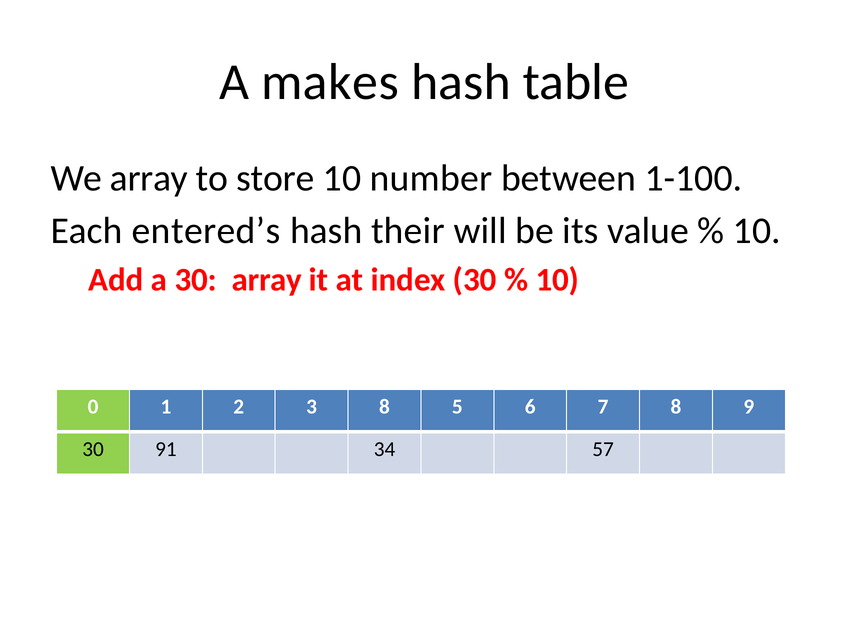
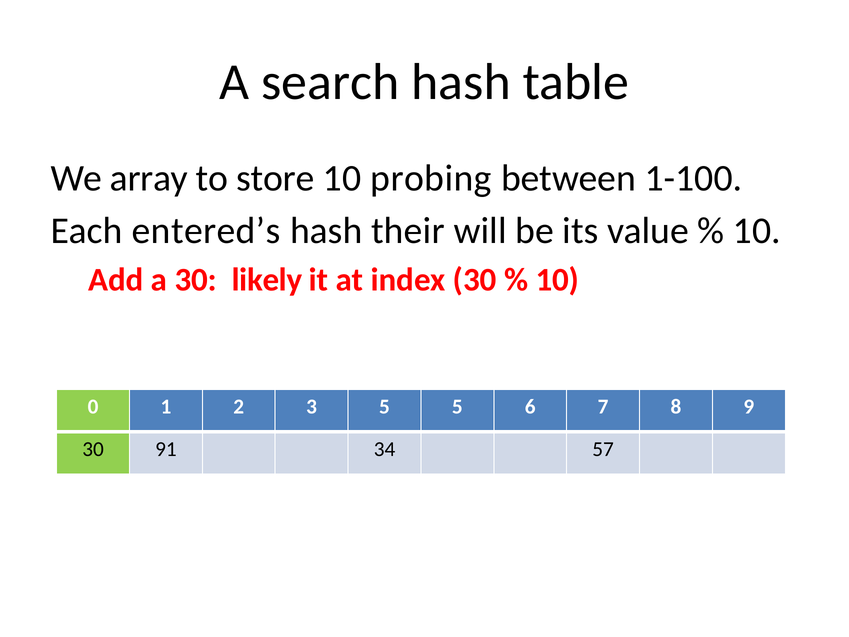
makes: makes -> search
number: number -> probing
30 array: array -> likely
3 8: 8 -> 5
